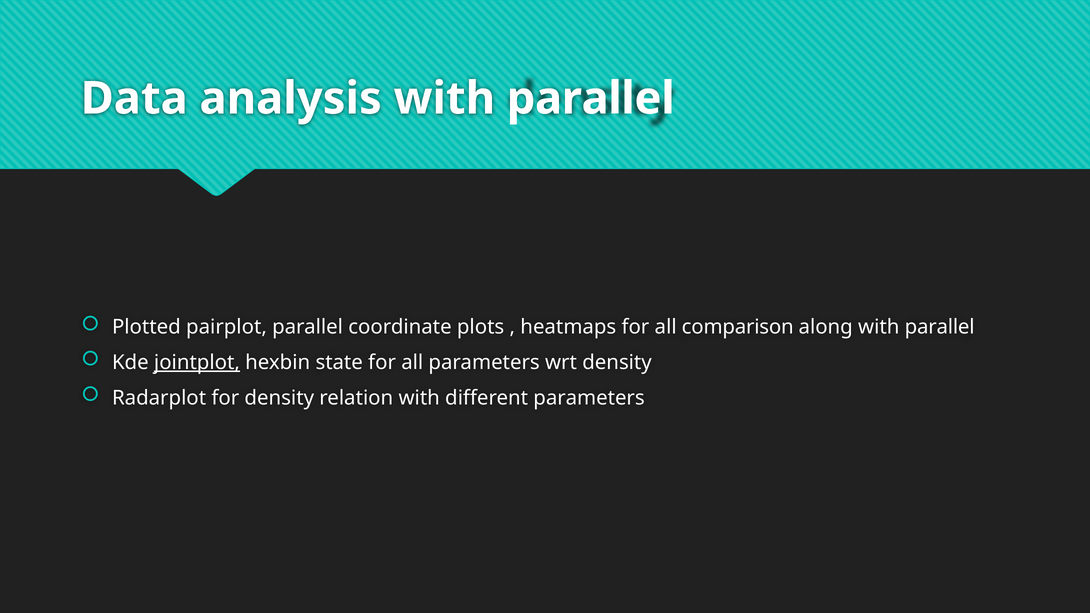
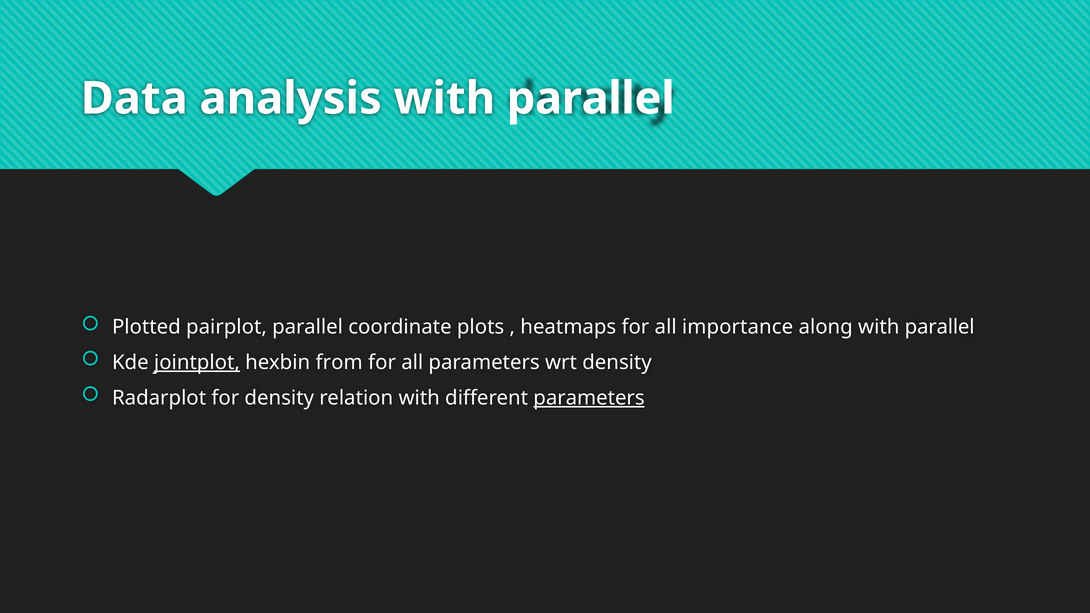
comparison: comparison -> importance
state: state -> from
parameters at (589, 398) underline: none -> present
